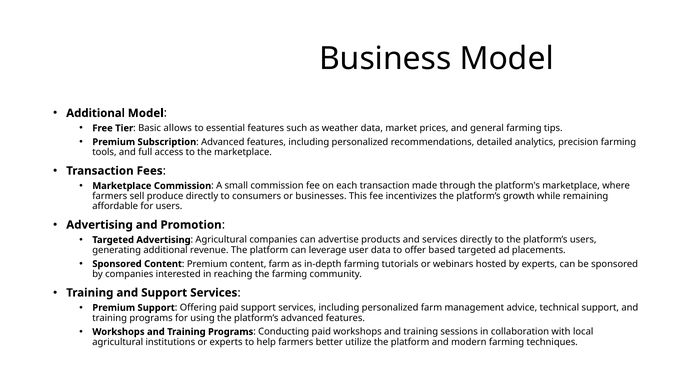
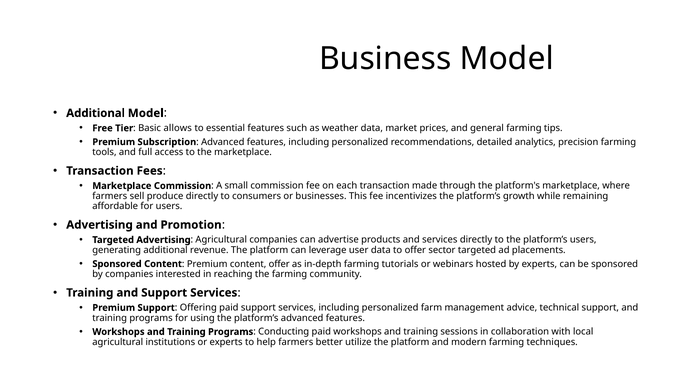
based: based -> sector
content farm: farm -> offer
